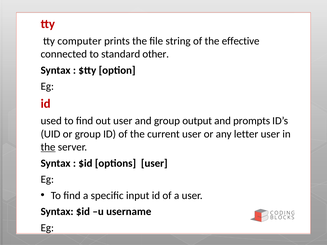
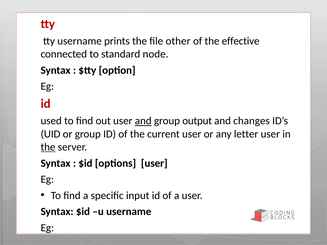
tty computer: computer -> username
string: string -> other
other: other -> node
and at (143, 121) underline: none -> present
prompts: prompts -> changes
